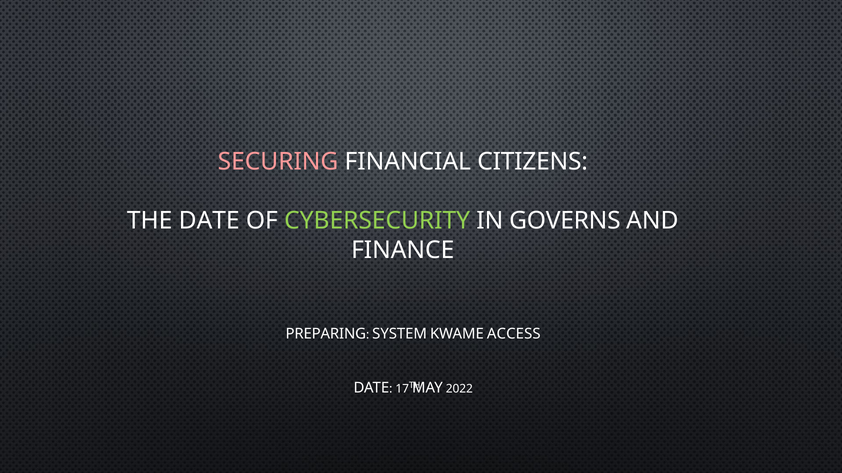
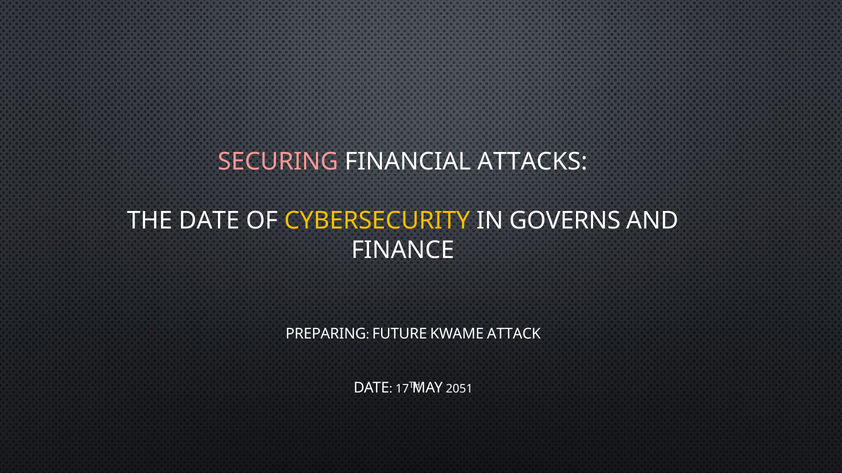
CITIZENS: CITIZENS -> ATTACKS
CYBERSECURITY colour: light green -> yellow
SYSTEM: SYSTEM -> FUTURE
ACCESS: ACCESS -> ATTACK
2022: 2022 -> 2051
